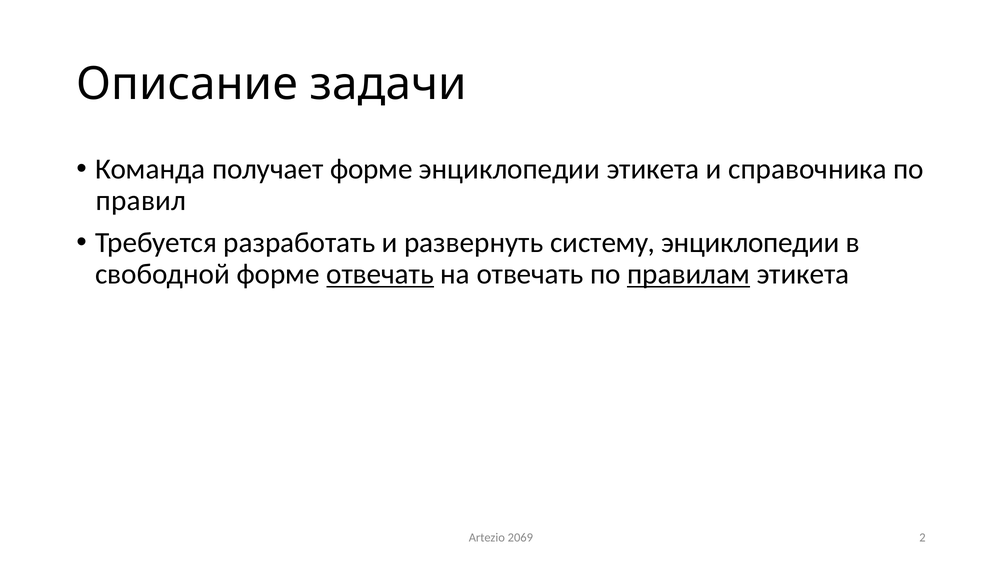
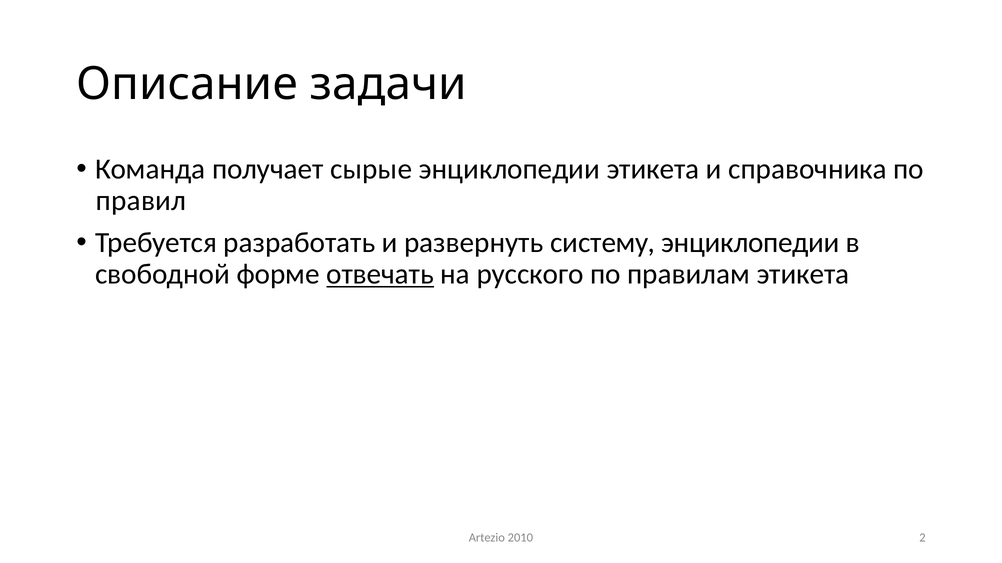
получает форме: форме -> сырые
на отвечать: отвечать -> русского
правилам underline: present -> none
2069: 2069 -> 2010
